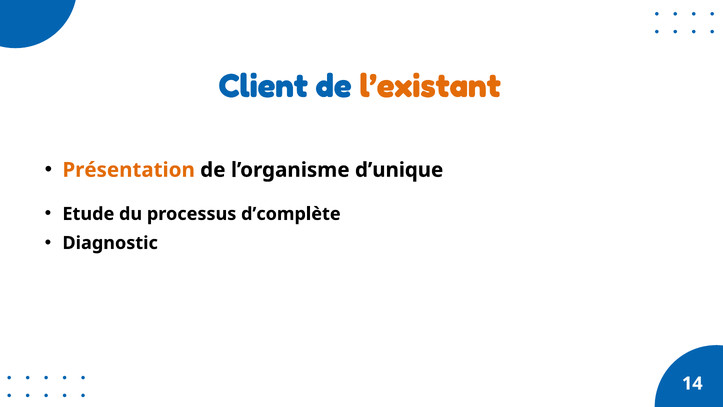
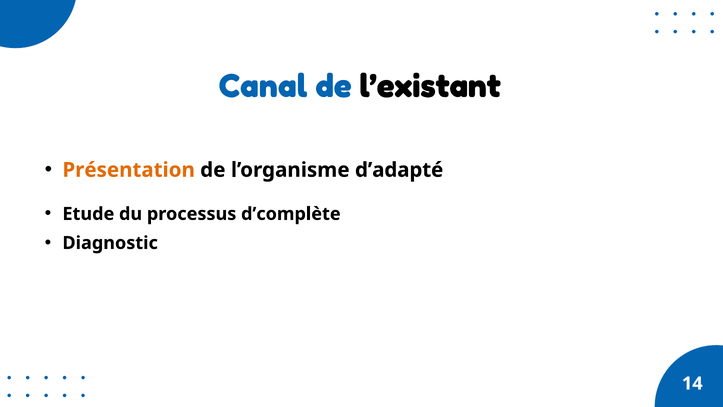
Client: Client -> Canal
l’existant colour: orange -> black
d’unique: d’unique -> d’adapté
